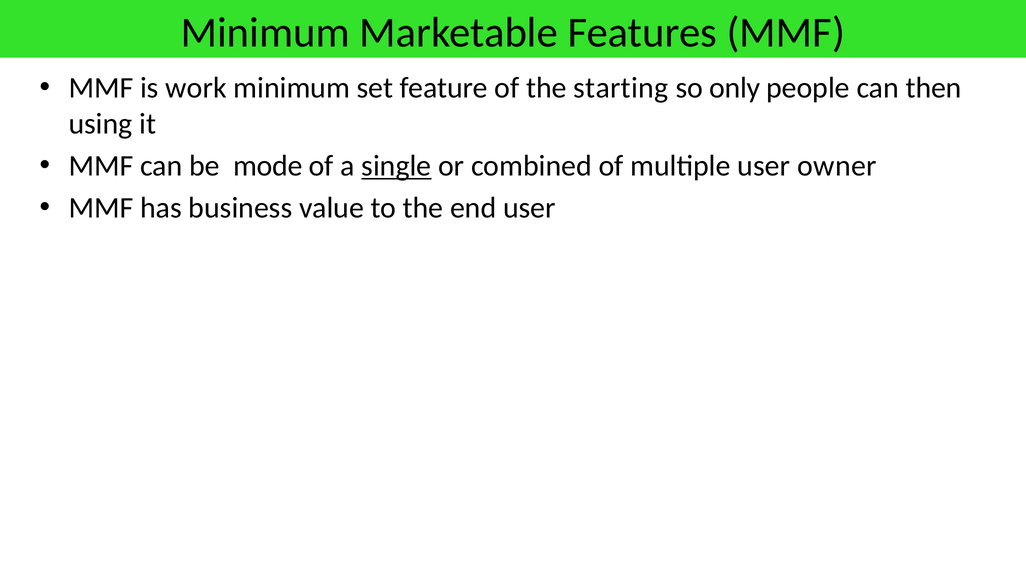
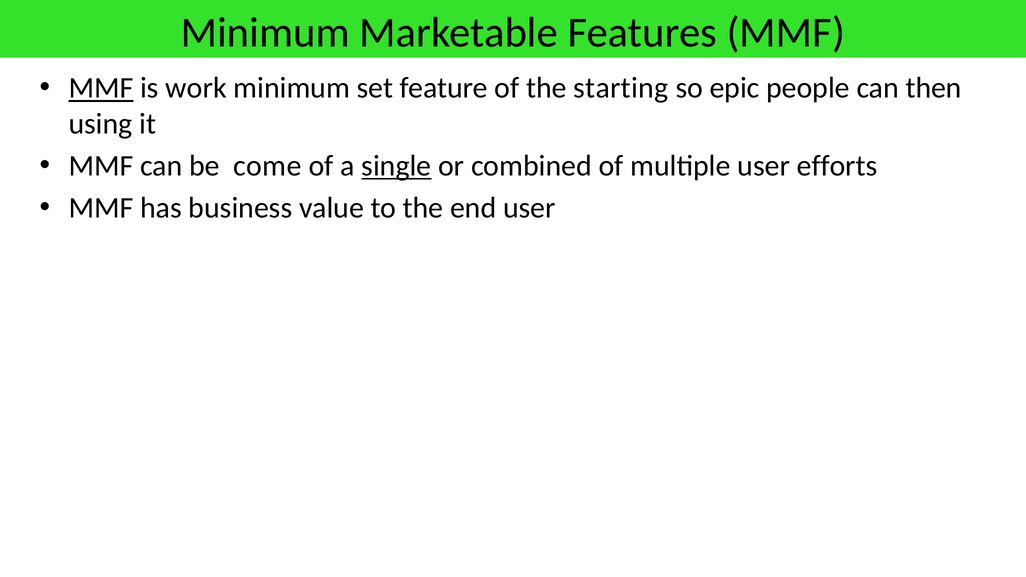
MMF at (101, 88) underline: none -> present
only: only -> epic
mode: mode -> come
owner: owner -> efforts
